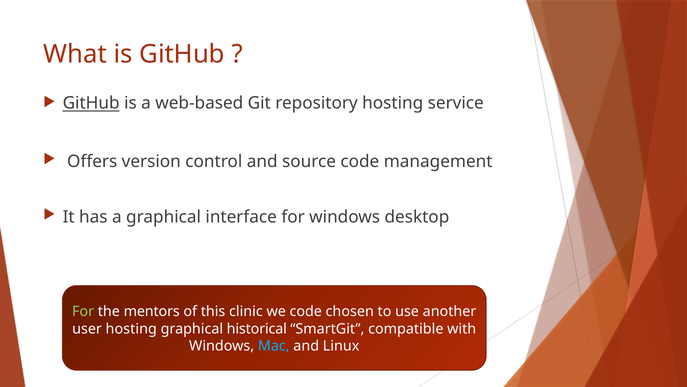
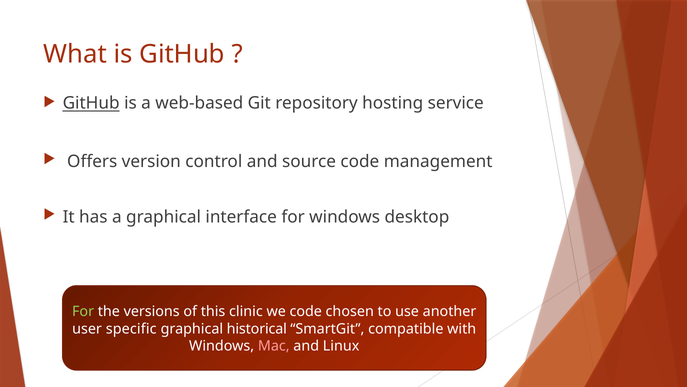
mentors: mentors -> versions
user hosting: hosting -> specific
Mac colour: light blue -> pink
